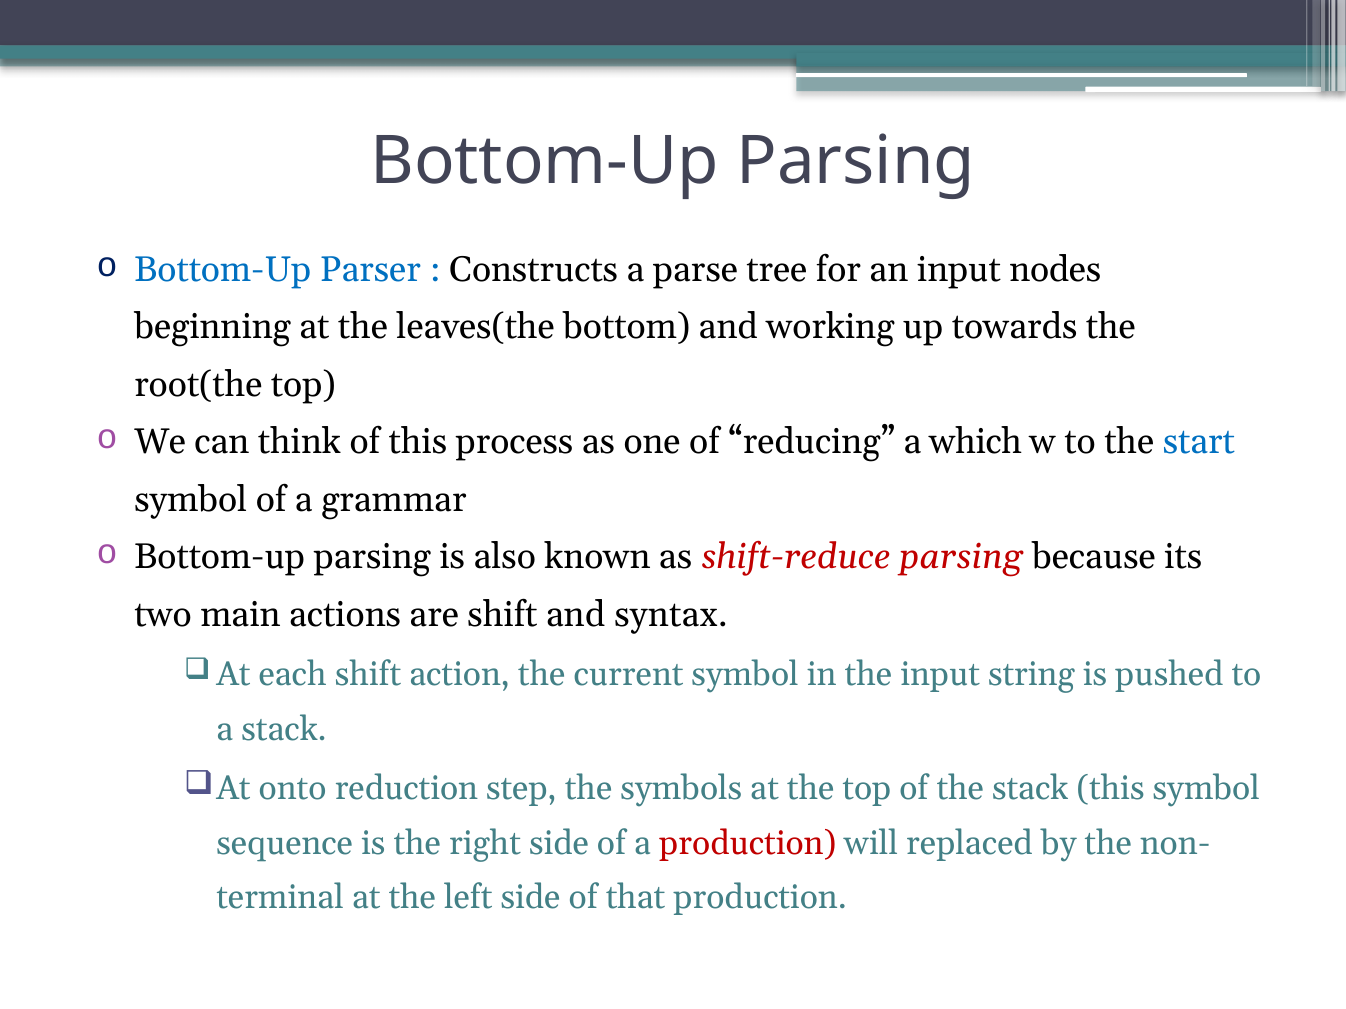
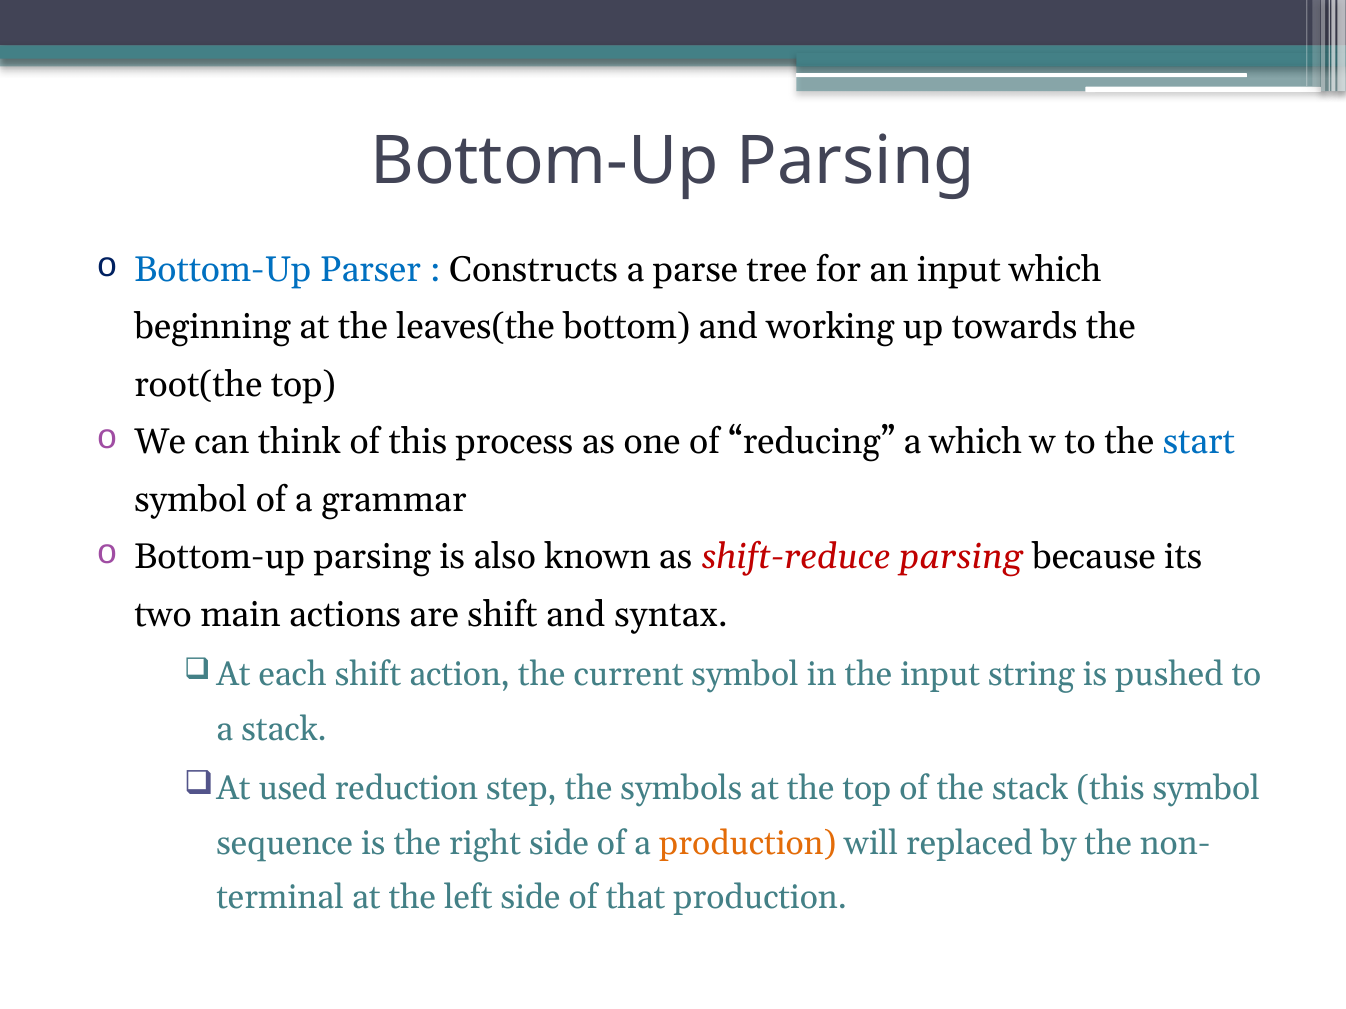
input nodes: nodes -> which
onto: onto -> used
production at (748, 844) colour: red -> orange
